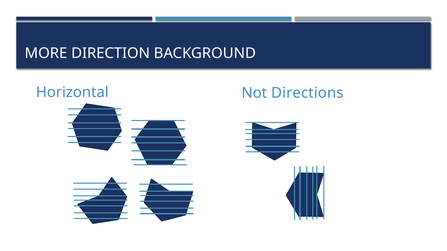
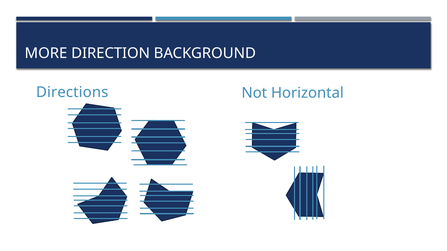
Horizontal: Horizontal -> Directions
Directions: Directions -> Horizontal
